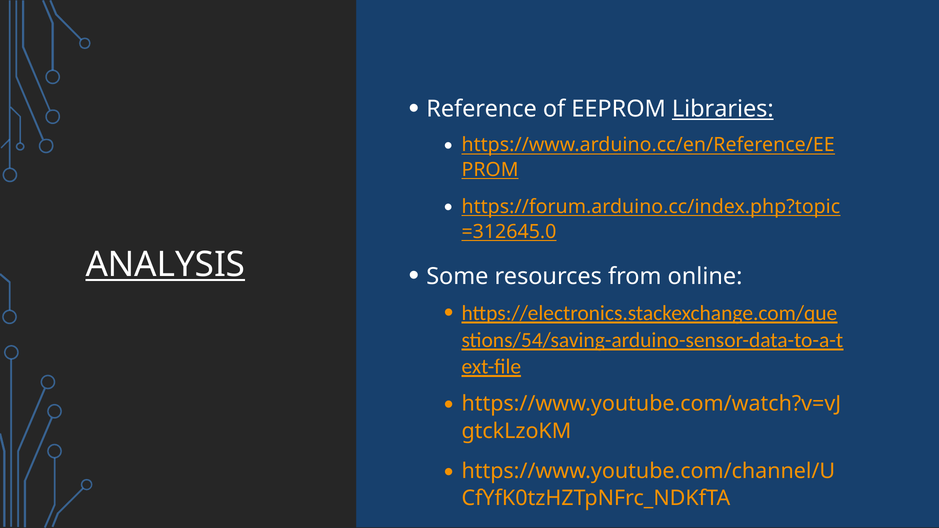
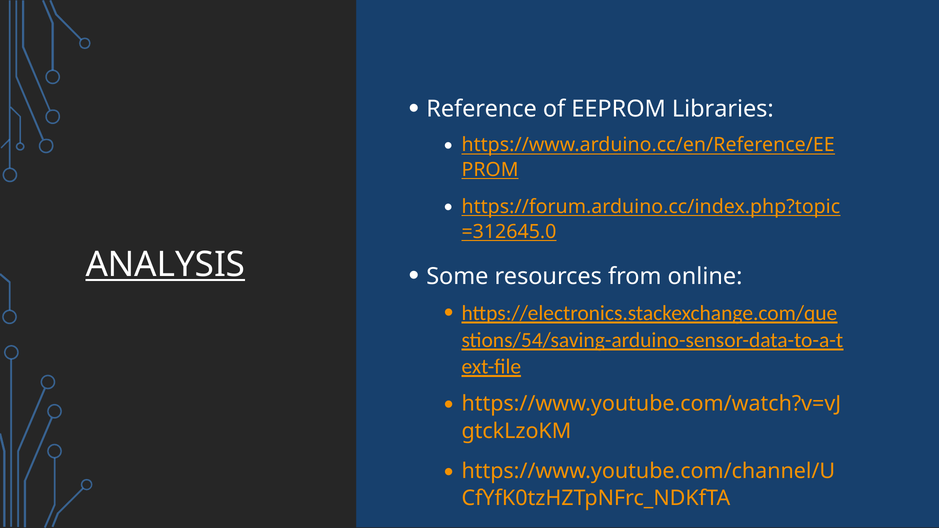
Libraries underline: present -> none
